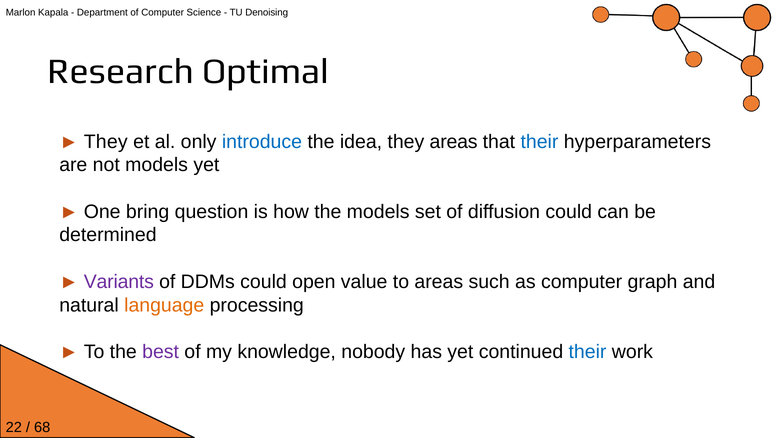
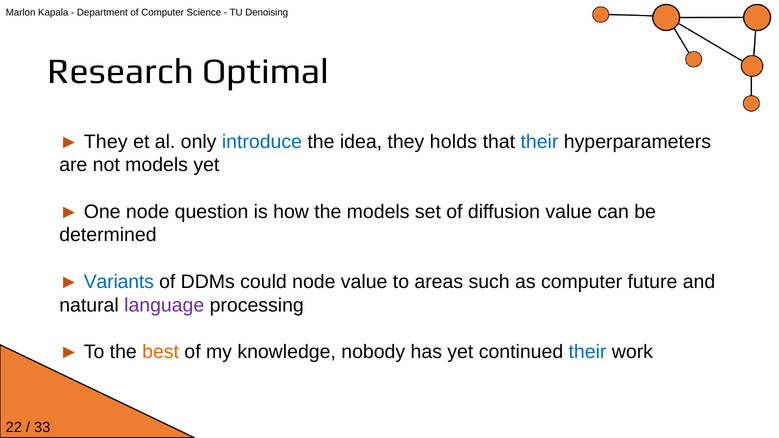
they areas: areas -> holds
One bring: bring -> node
diffusion could: could -> value
Variants colour: purple -> blue
could open: open -> node
graph: graph -> future
language colour: orange -> purple
best colour: purple -> orange
68: 68 -> 33
